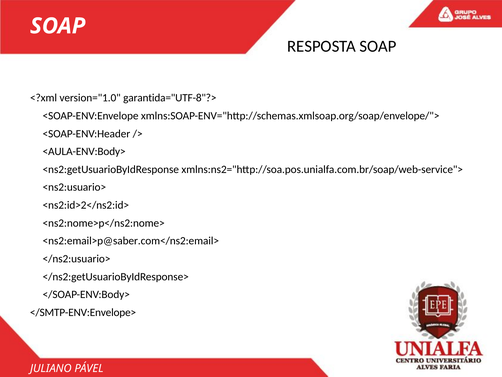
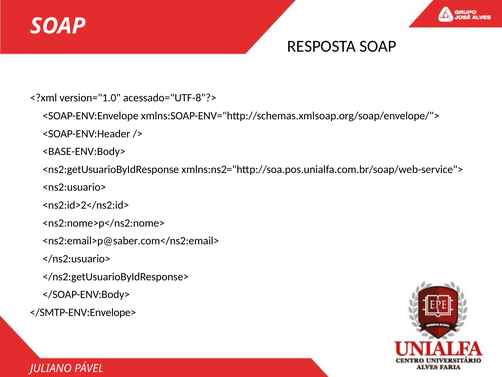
garantida="UTF-8"?>: garantida="UTF-8"?> -> acessado="UTF-8"?>
<AULA-ENV:Body>: <AULA-ENV:Body> -> <BASE-ENV:Body>
